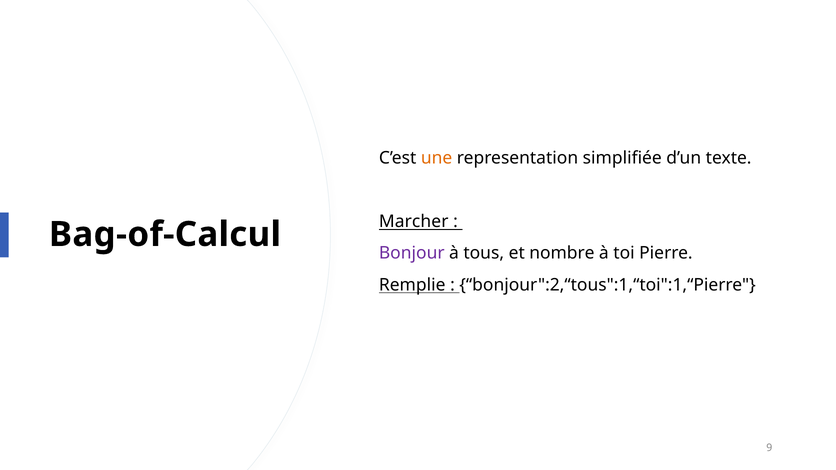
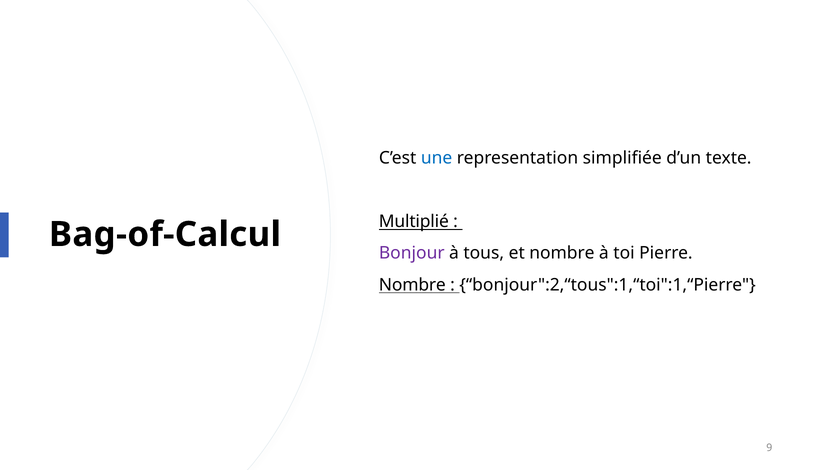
une colour: orange -> blue
Marcher: Marcher -> Multiplié
Remplie at (412, 285): Remplie -> Nombre
